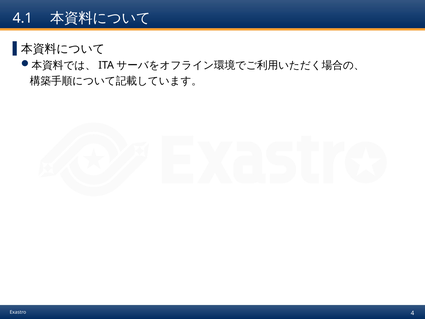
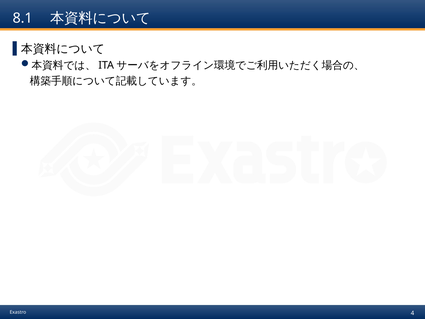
4.1: 4.1 -> 8.1
